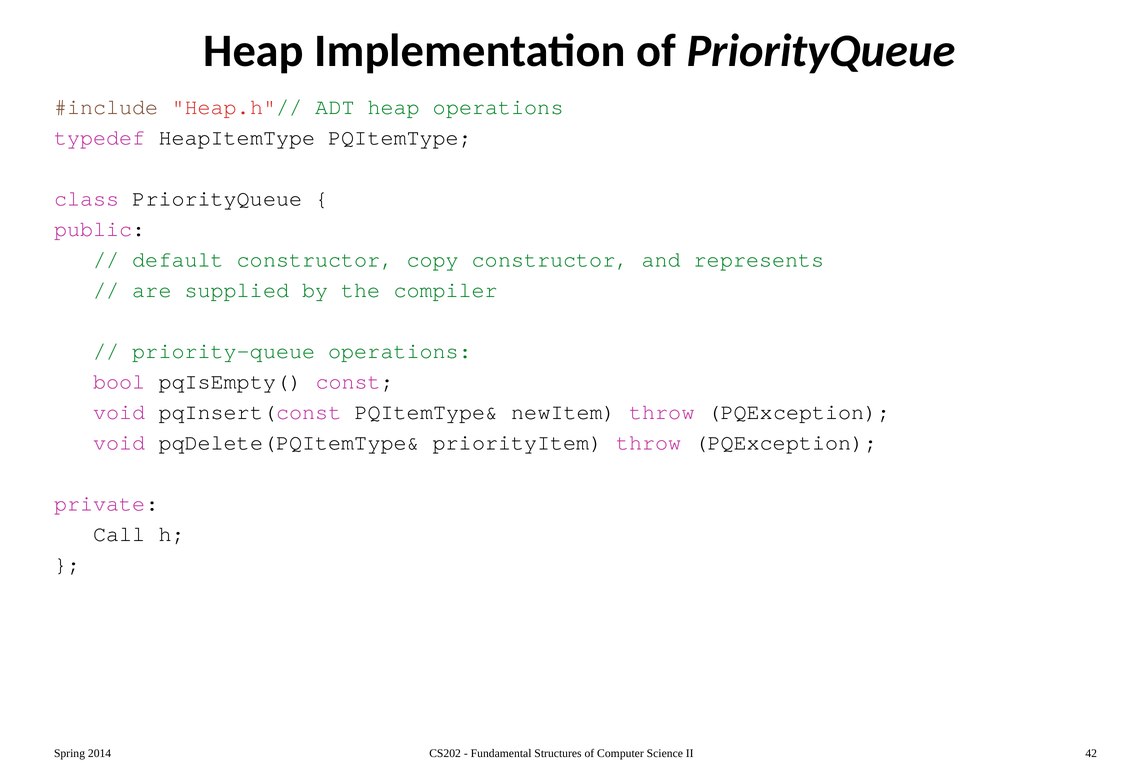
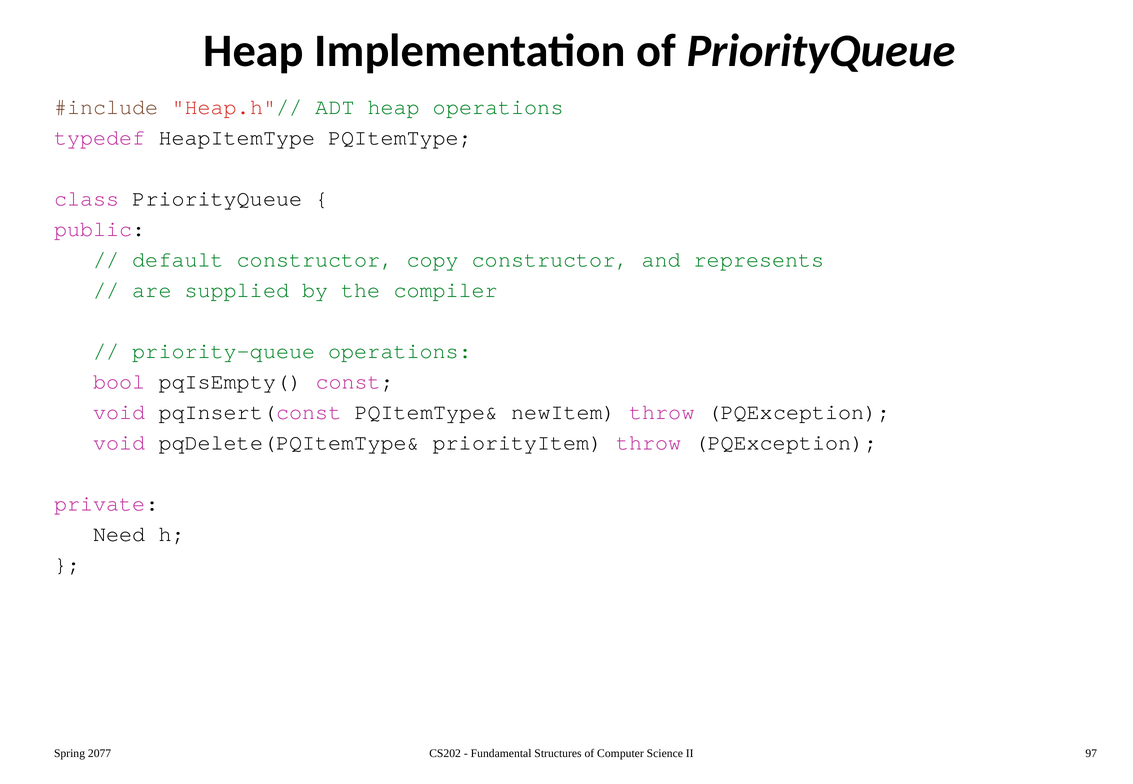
Call: Call -> Need
2014: 2014 -> 2077
42: 42 -> 97
